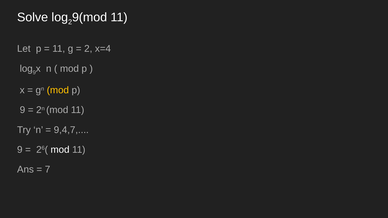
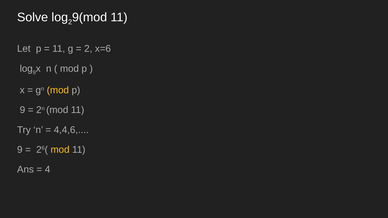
x=4: x=4 -> x=6
9,4,7: 9,4,7 -> 4,4,6
mod at (60, 150) colour: white -> yellow
7: 7 -> 4
